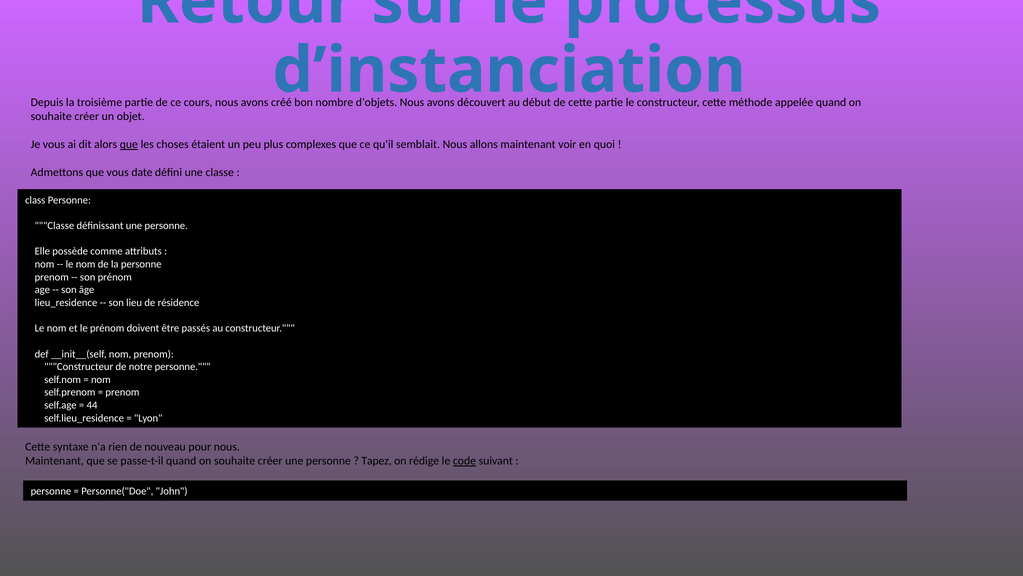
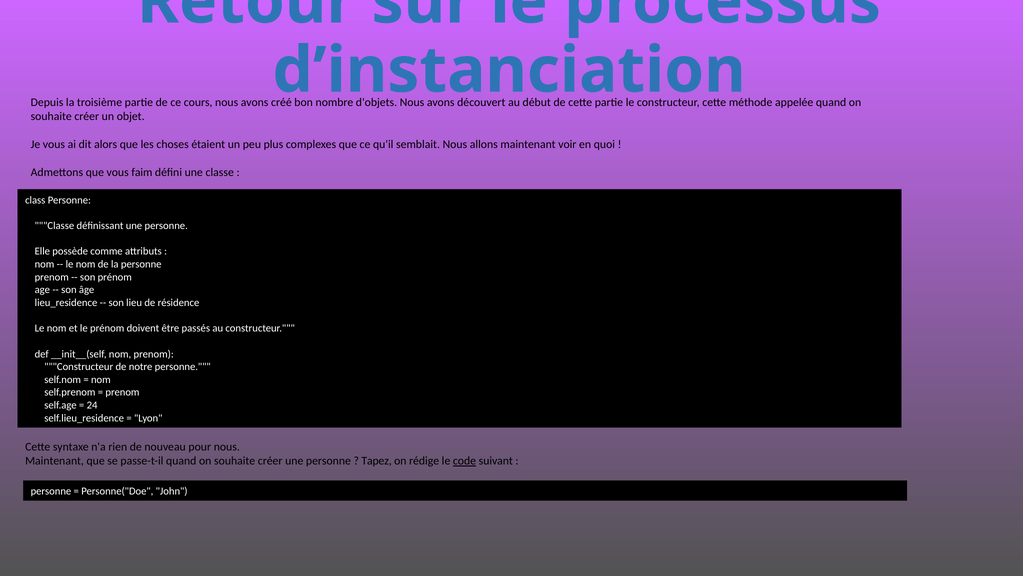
que at (129, 144) underline: present -> none
date: date -> faim
44: 44 -> 24
